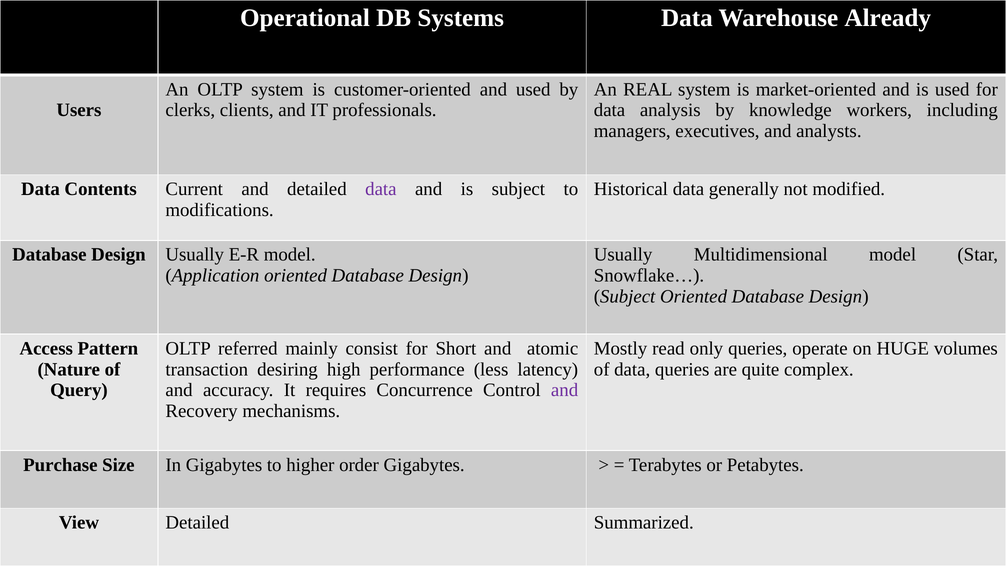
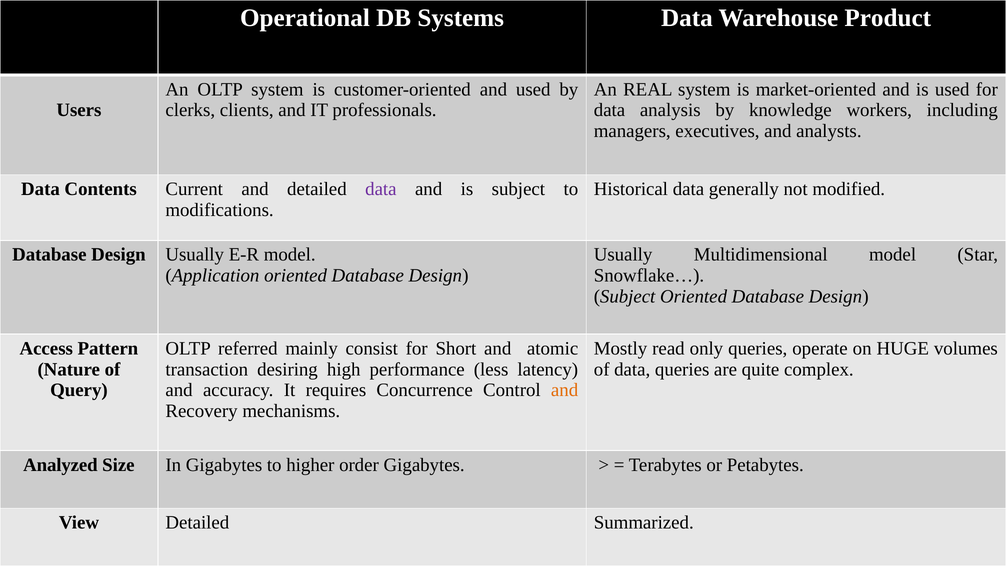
Already: Already -> Product
and at (565, 390) colour: purple -> orange
Purchase: Purchase -> Analyzed
